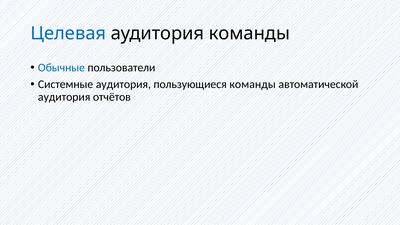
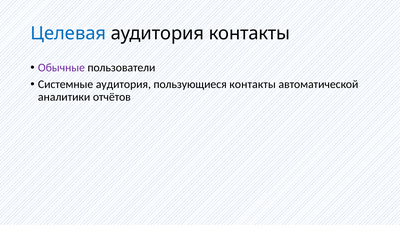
аудитория команды: команды -> контакты
Обычные colour: blue -> purple
пользующиеся команды: команды -> контакты
аудитория at (64, 97): аудитория -> аналитики
